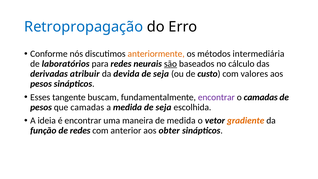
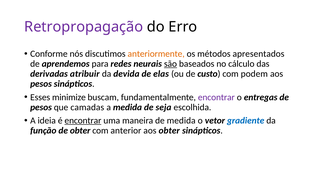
Retropropagação colour: blue -> purple
intermediária: intermediária -> apresentados
laboratórios: laboratórios -> aprendemos
seja at (161, 74): seja -> elas
valores: valores -> podem
tangente: tangente -> minimize
o camadas: camadas -> entregas
encontrar at (83, 121) underline: none -> present
gradiente colour: orange -> blue
de redes: redes -> obter
